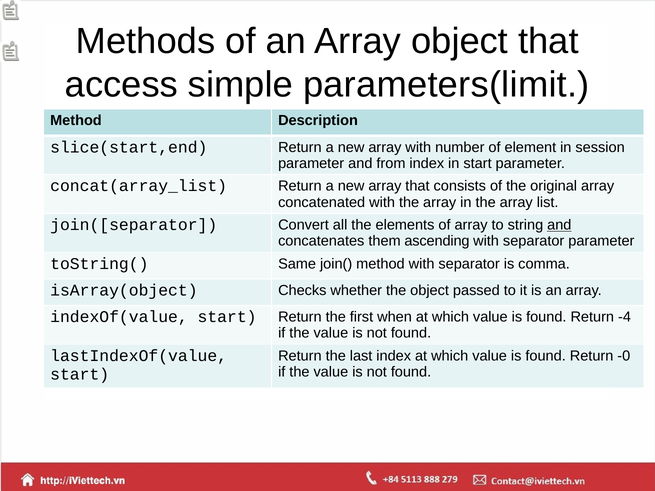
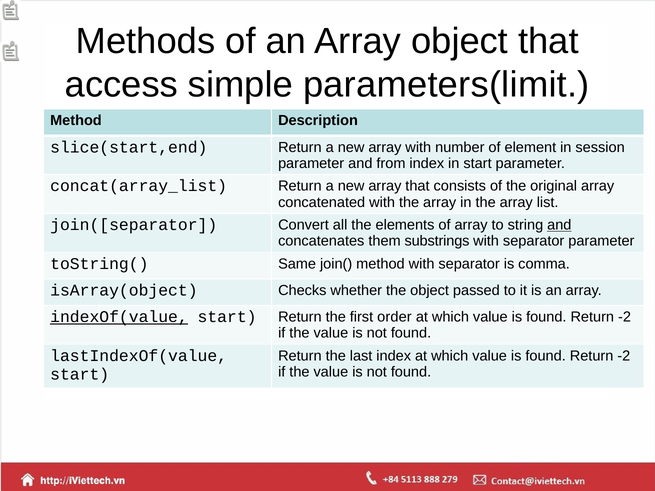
ascending: ascending -> substrings
indexOf(value underline: none -> present
when: when -> order
-4 at (625, 317): -4 -> -2
-0 at (624, 356): -0 -> -2
